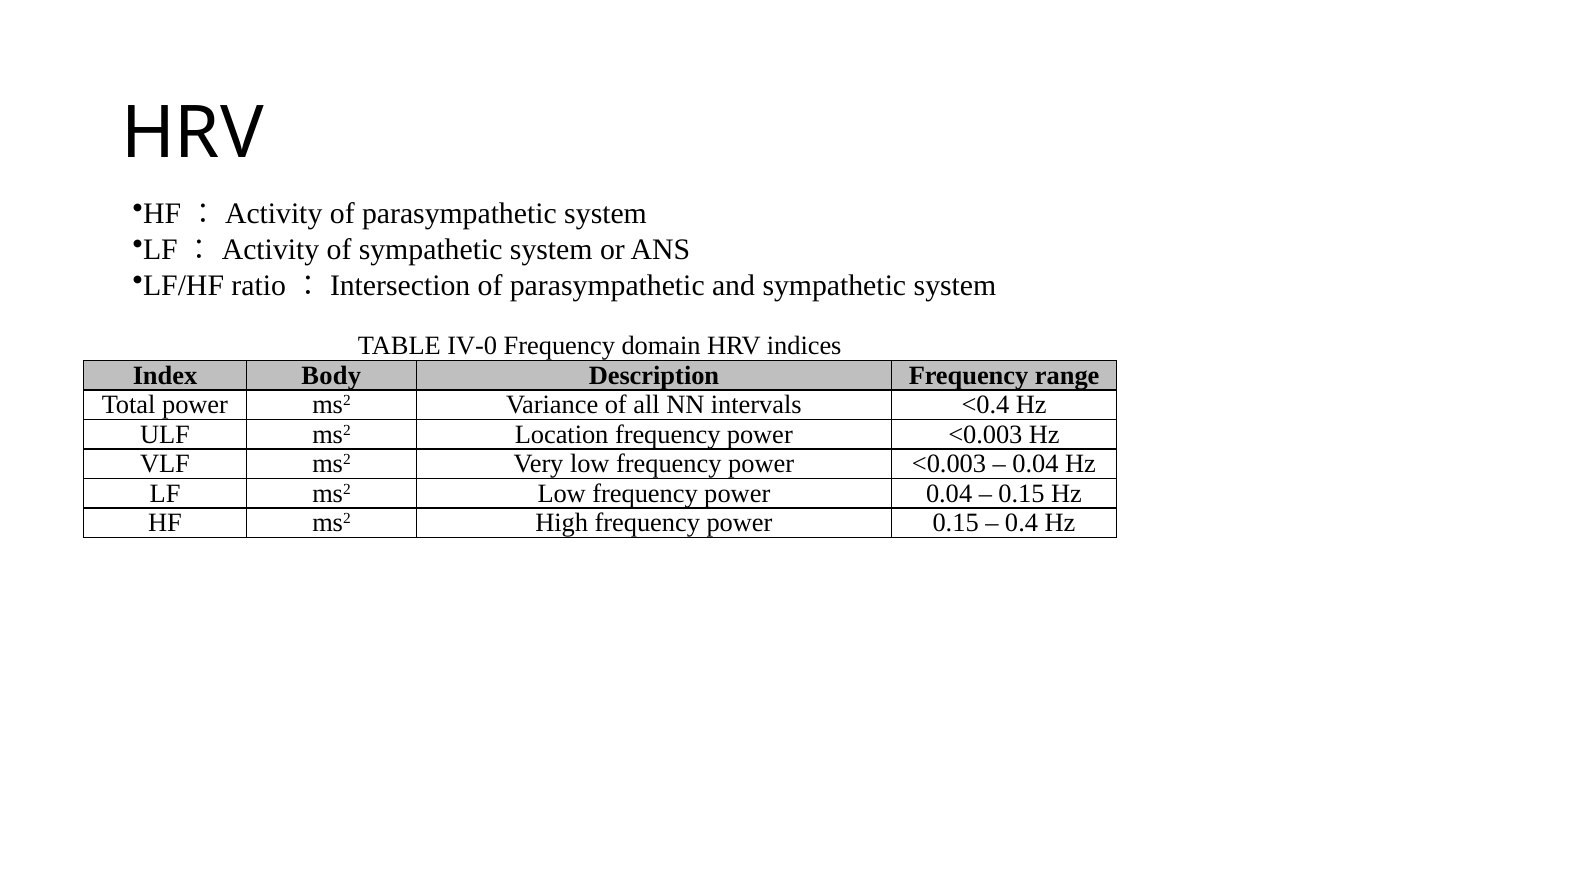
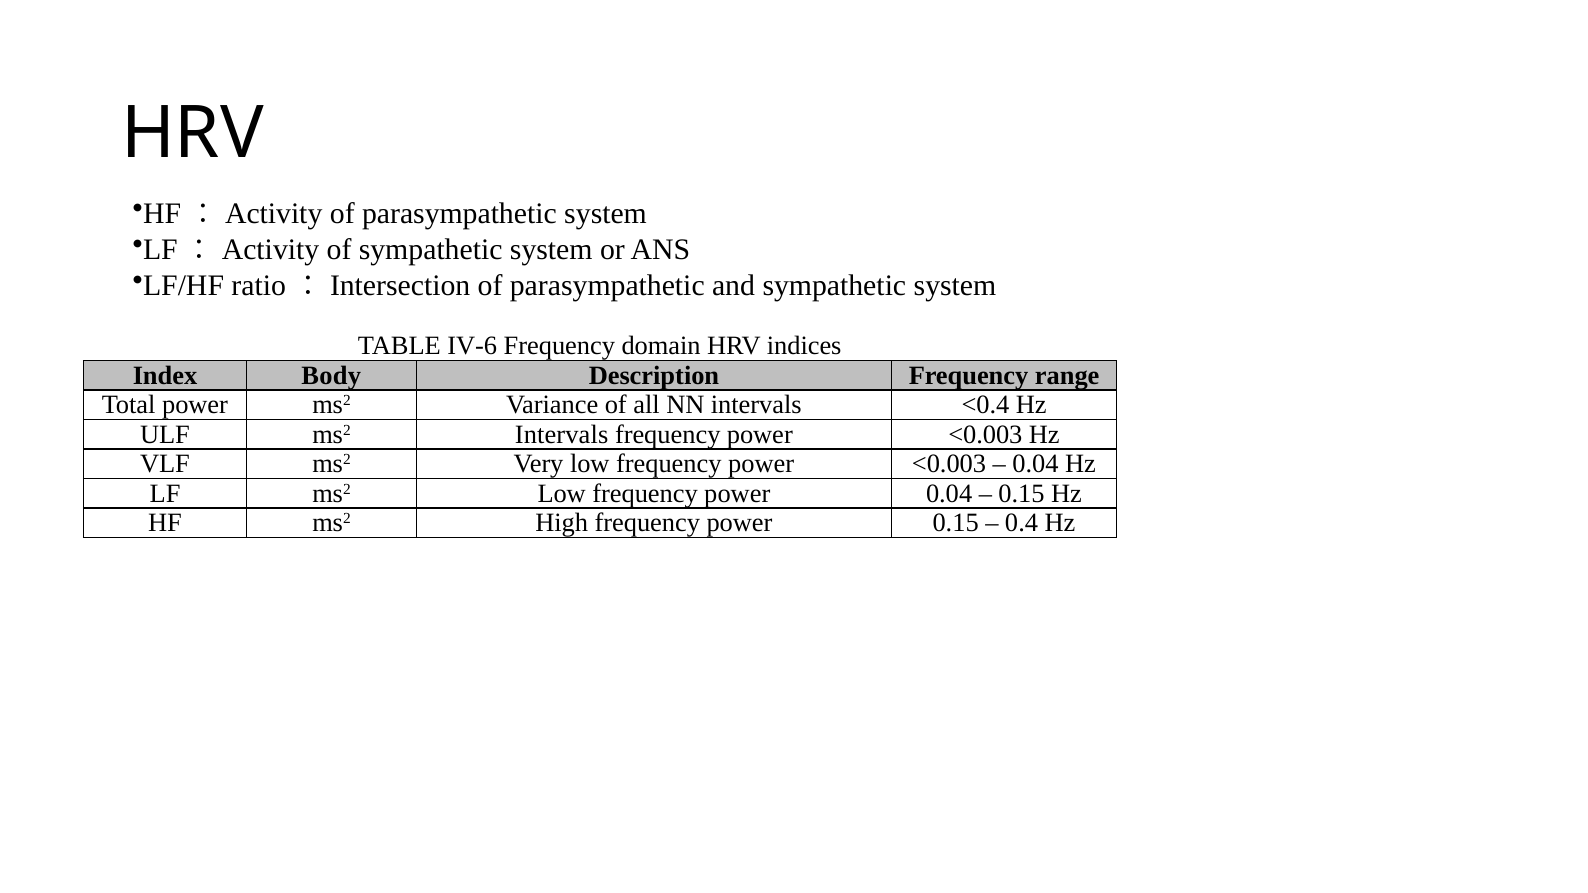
IV‑0: IV‑0 -> IV‑6
ms2 Location: Location -> Intervals
